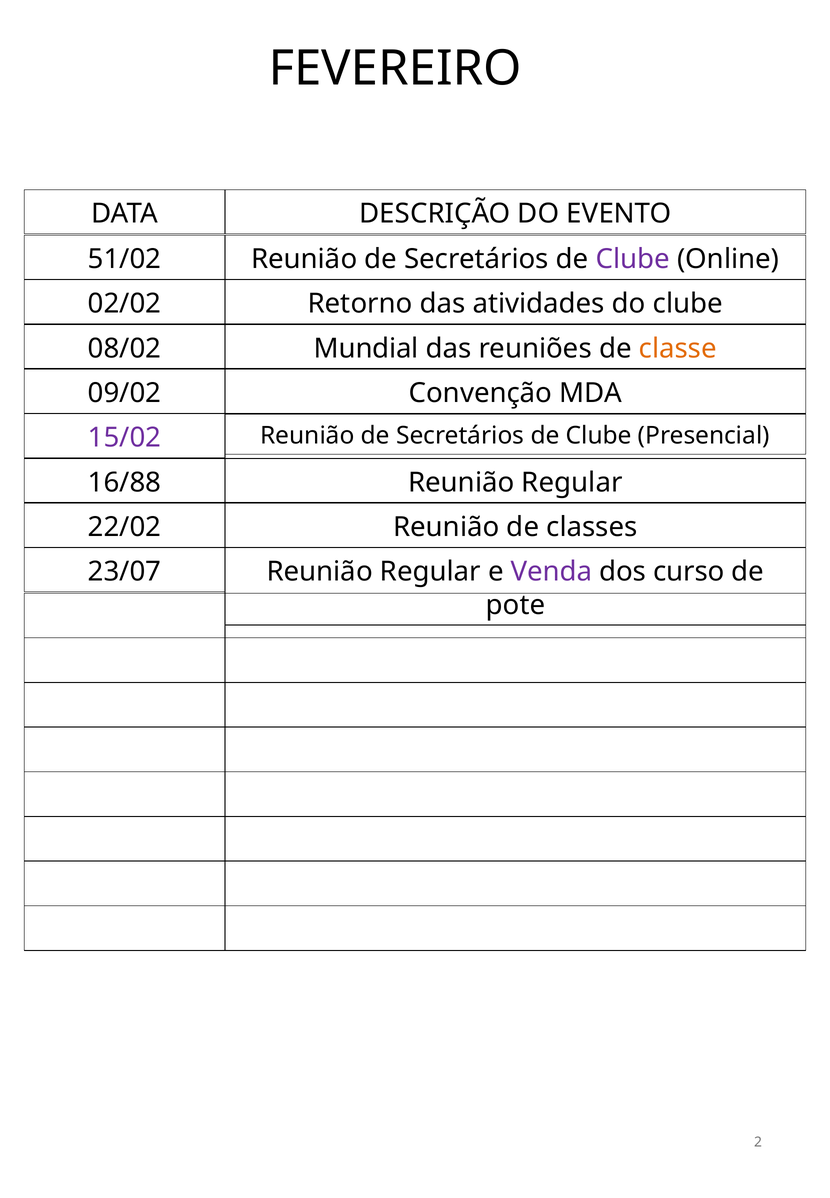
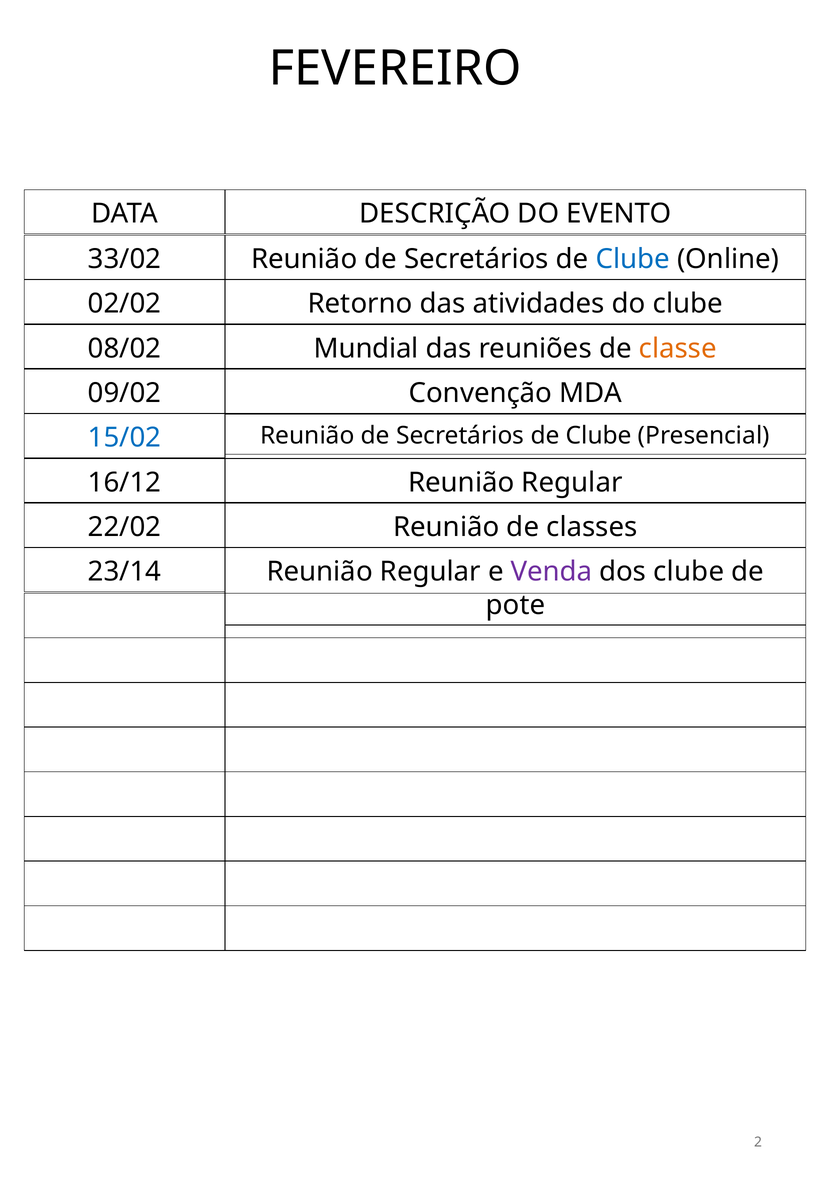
51/02: 51/02 -> 33/02
Clube at (633, 259) colour: purple -> blue
15/02 colour: purple -> blue
16/88: 16/88 -> 16/12
23/07: 23/07 -> 23/14
dos curso: curso -> clube
